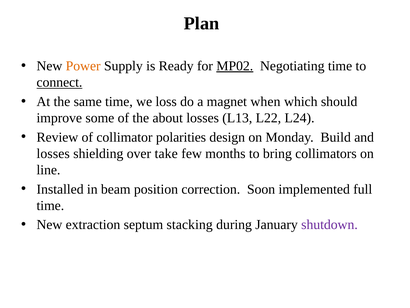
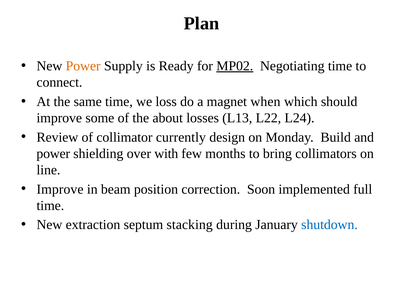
connect underline: present -> none
polarities: polarities -> currently
losses at (53, 153): losses -> power
take: take -> with
Installed at (60, 189): Installed -> Improve
shutdown colour: purple -> blue
